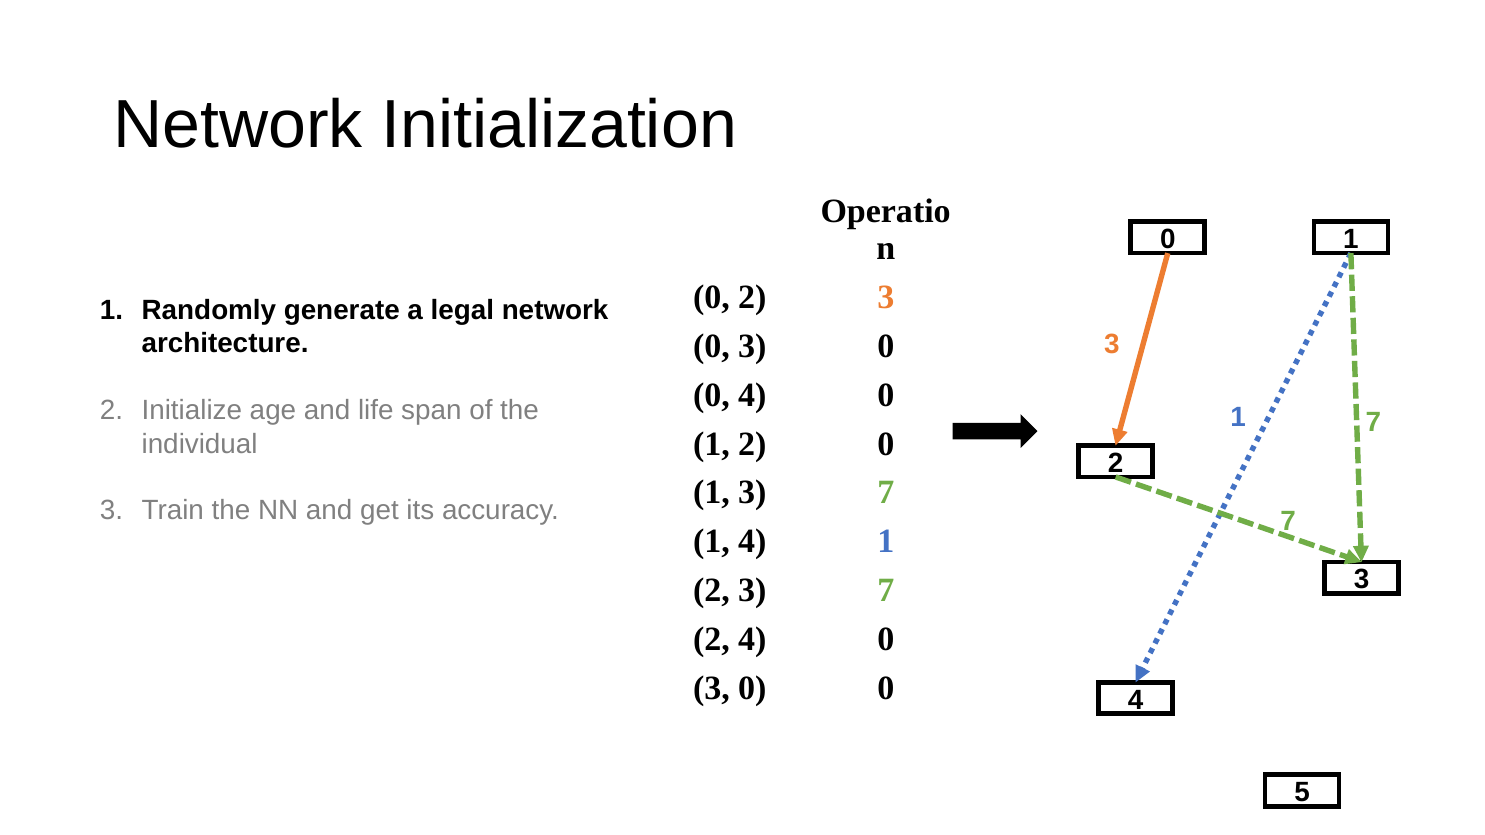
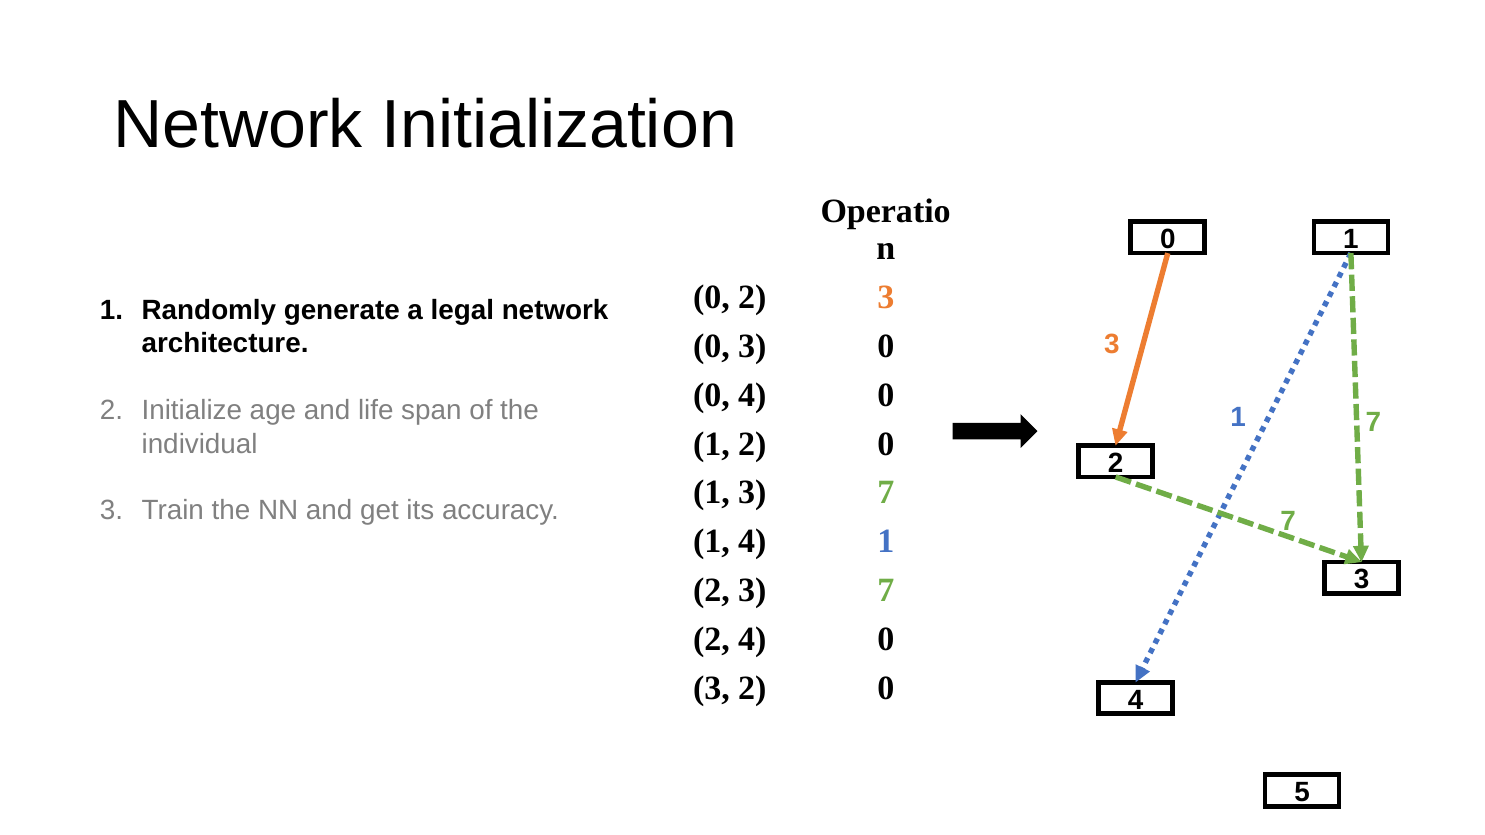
0 at (752, 688): 0 -> 2
